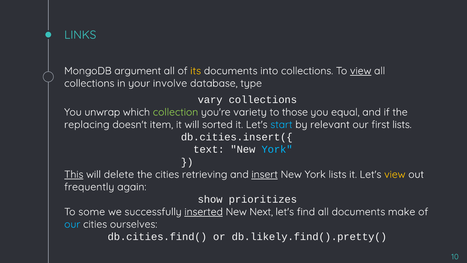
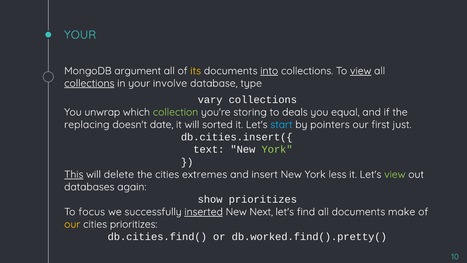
LINKS at (80, 35): LINKS -> YOUR
into underline: none -> present
collections at (89, 83) underline: none -> present
variety: variety -> storing
those: those -> deals
item: item -> date
relevant: relevant -> pointers
first lists: lists -> just
York at (277, 149) colour: light blue -> light green
retrieving: retrieving -> extremes
insert underline: present -> none
York lists: lists -> less
view at (395, 174) colour: yellow -> light green
frequently: frequently -> databases
some: some -> focus
our at (72, 224) colour: light blue -> yellow
cities ourselves: ourselves -> prioritizes
db.likely.find().pretty(: db.likely.find().pretty( -> db.worked.find().pretty(
